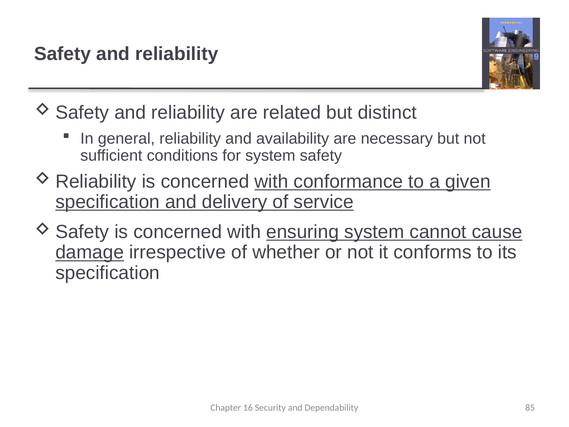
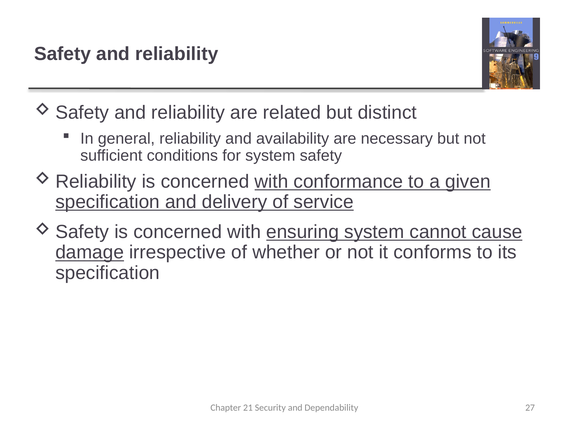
16: 16 -> 21
85: 85 -> 27
